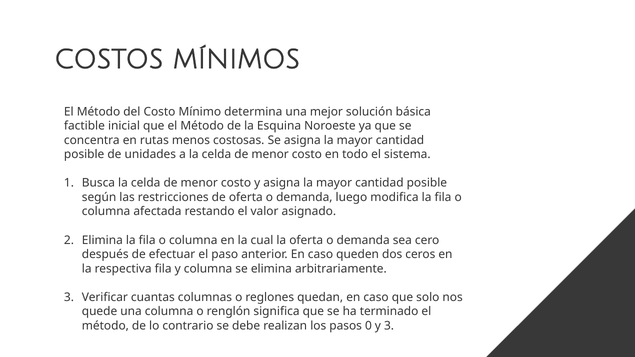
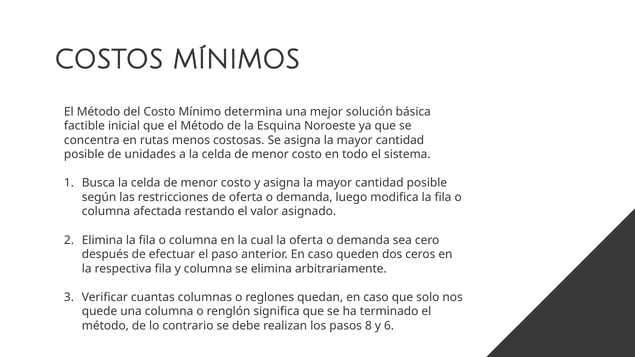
0: 0 -> 8
y 3: 3 -> 6
